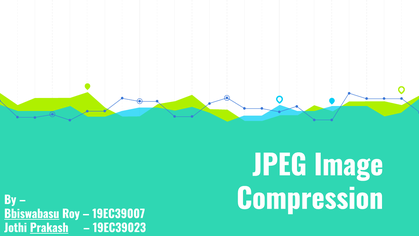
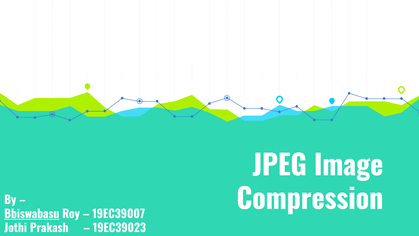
Prakash underline: present -> none
